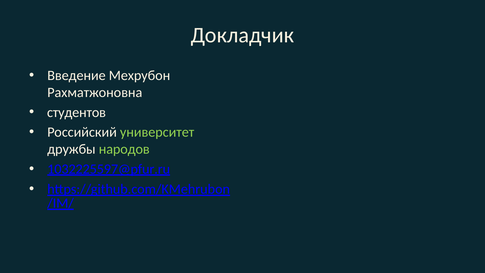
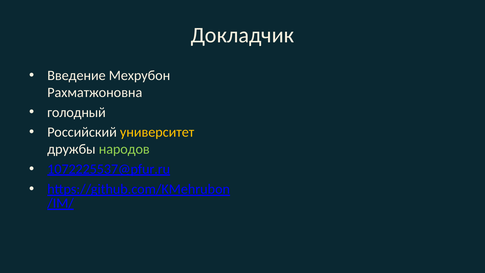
студентов: студентов -> голодный
университет colour: light green -> yellow
1032225597@pfur.ru: 1032225597@pfur.ru -> 1072225537@pfur.ru
